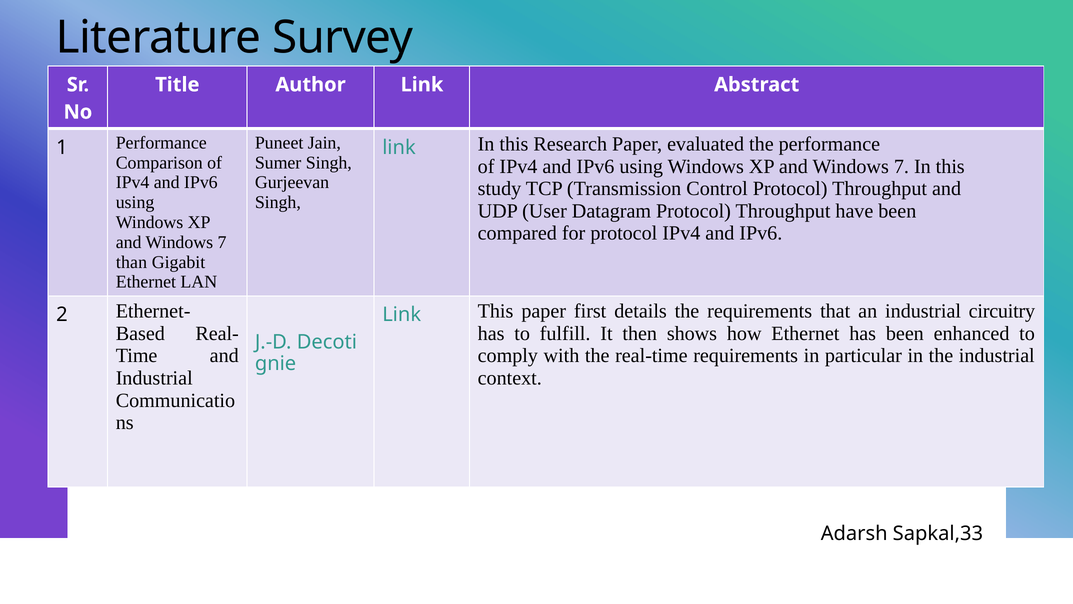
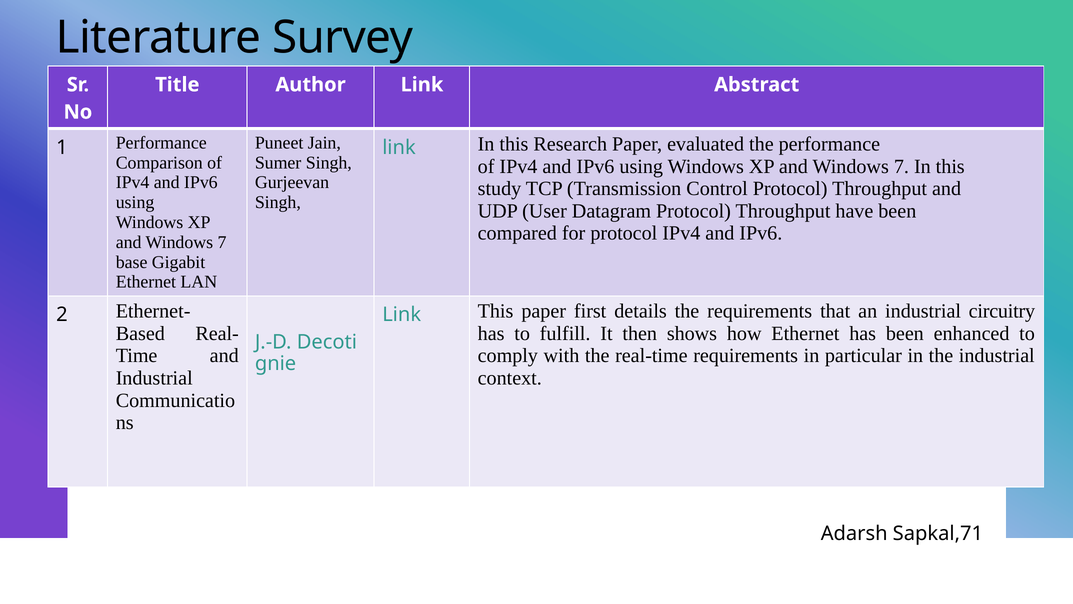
than: than -> base
Sapkal,33: Sapkal,33 -> Sapkal,71
